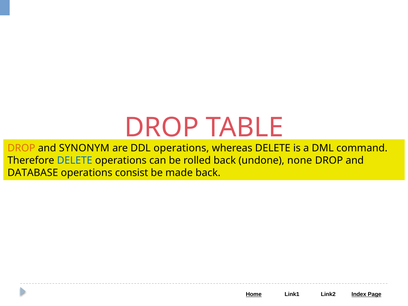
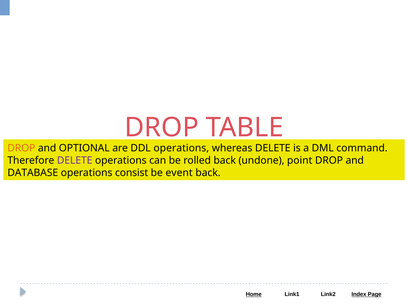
SYNONYM: SYNONYM -> OPTIONAL
DELETE at (75, 160) colour: blue -> purple
none: none -> point
made: made -> event
